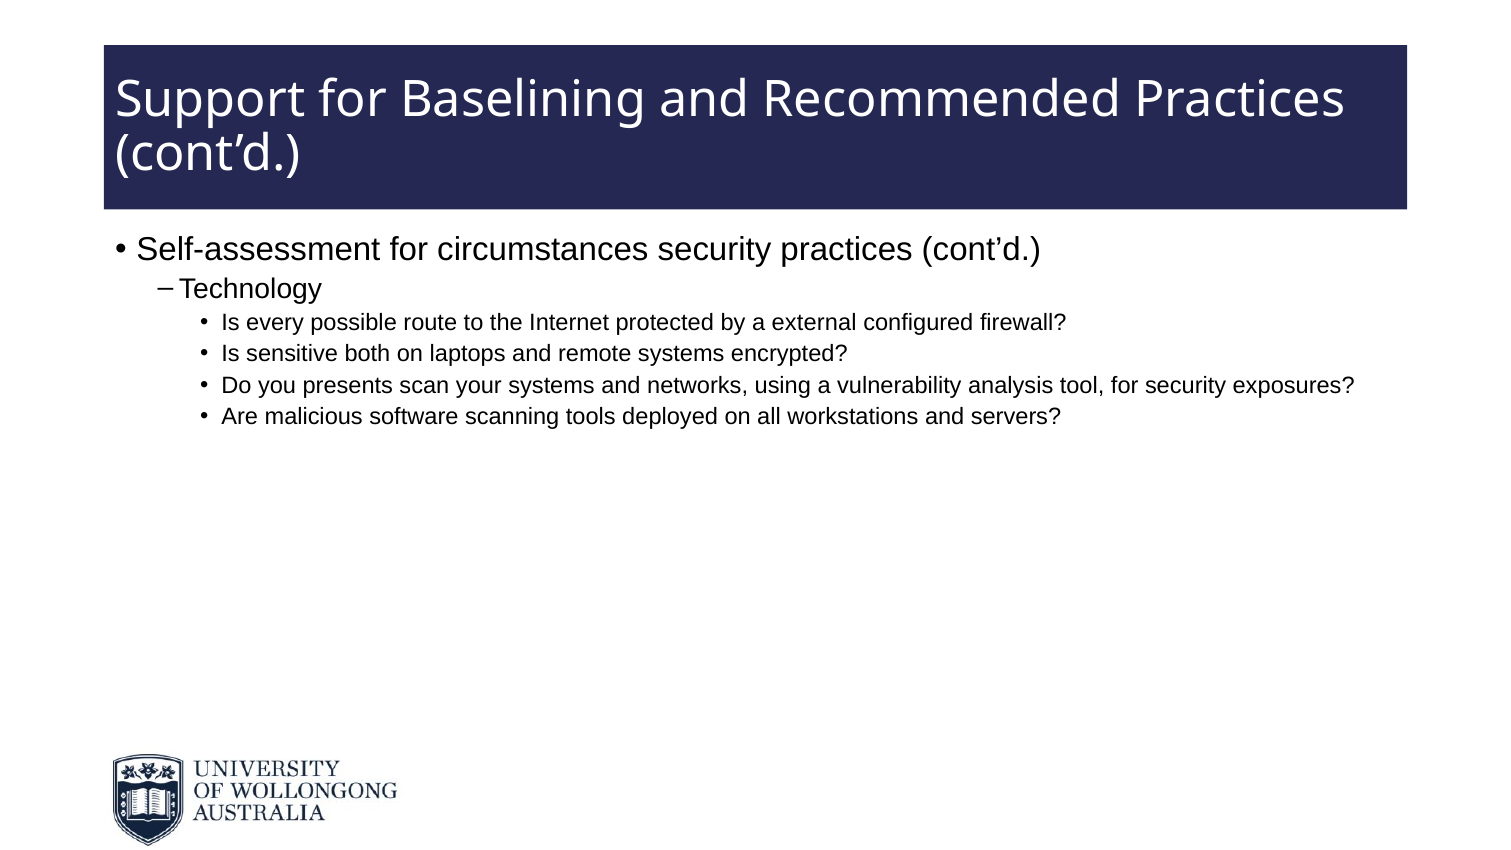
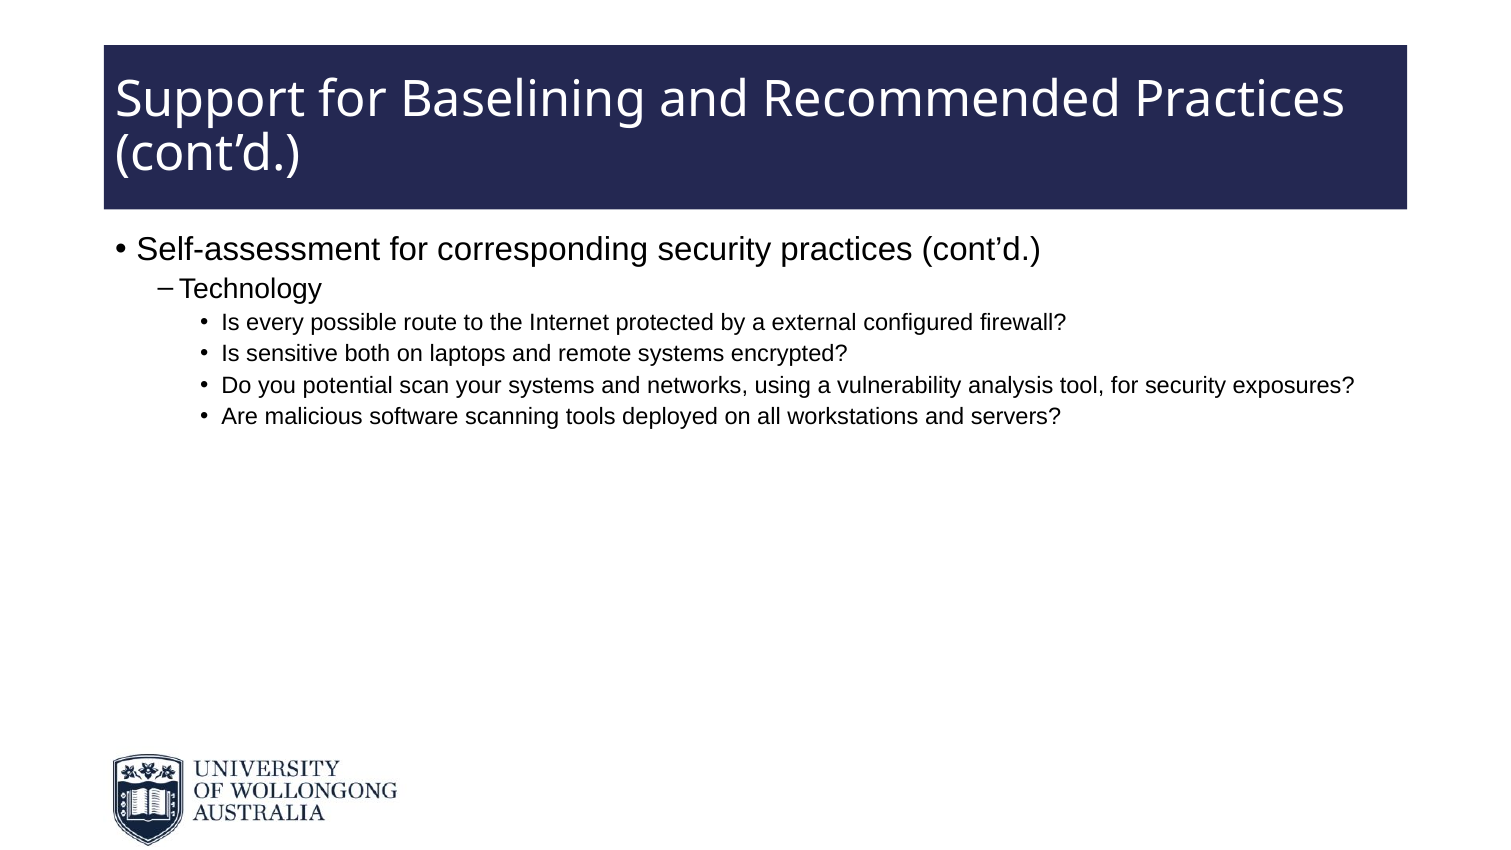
circumstances: circumstances -> corresponding
presents: presents -> potential
